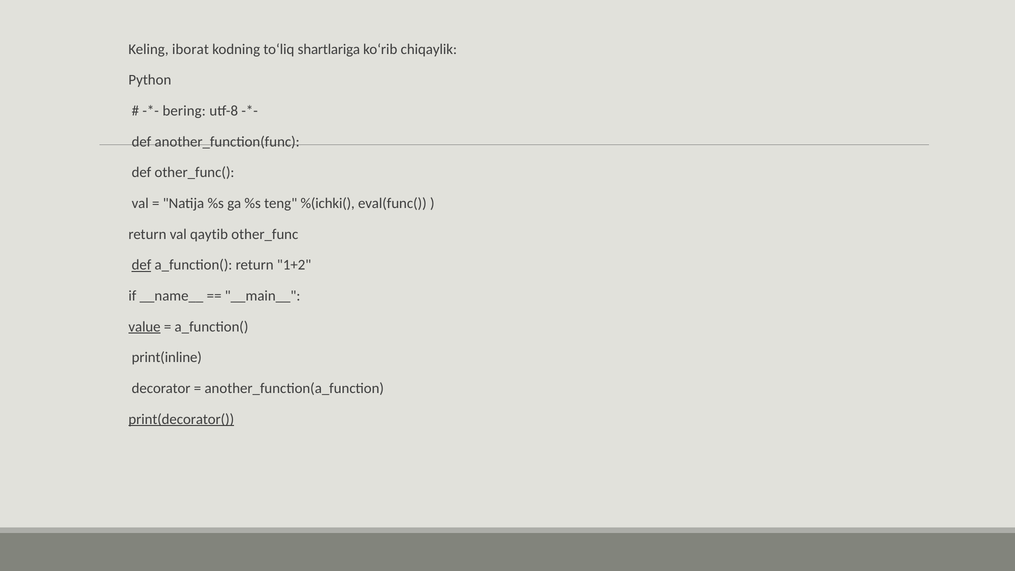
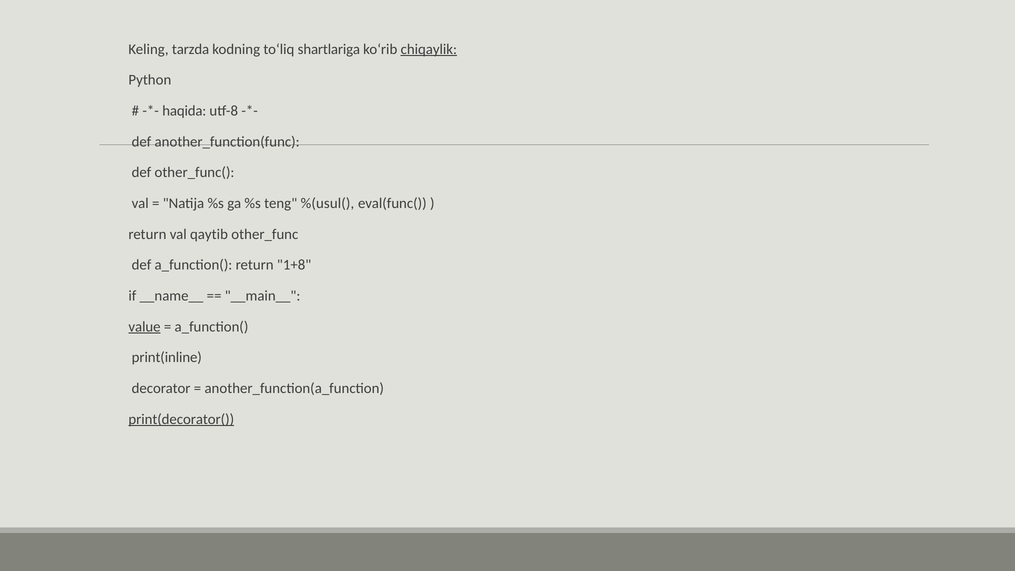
iborat: iborat -> tarzda
chiqaylik underline: none -> present
bering: bering -> haqida
%(ichki(: %(ichki( -> %(usul(
def at (142, 265) underline: present -> none
1+2: 1+2 -> 1+8
